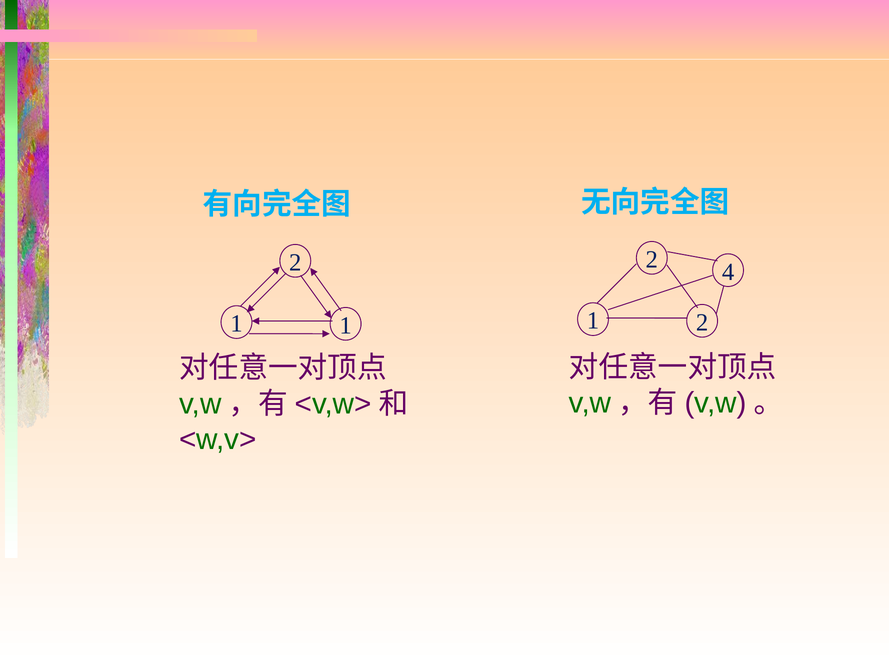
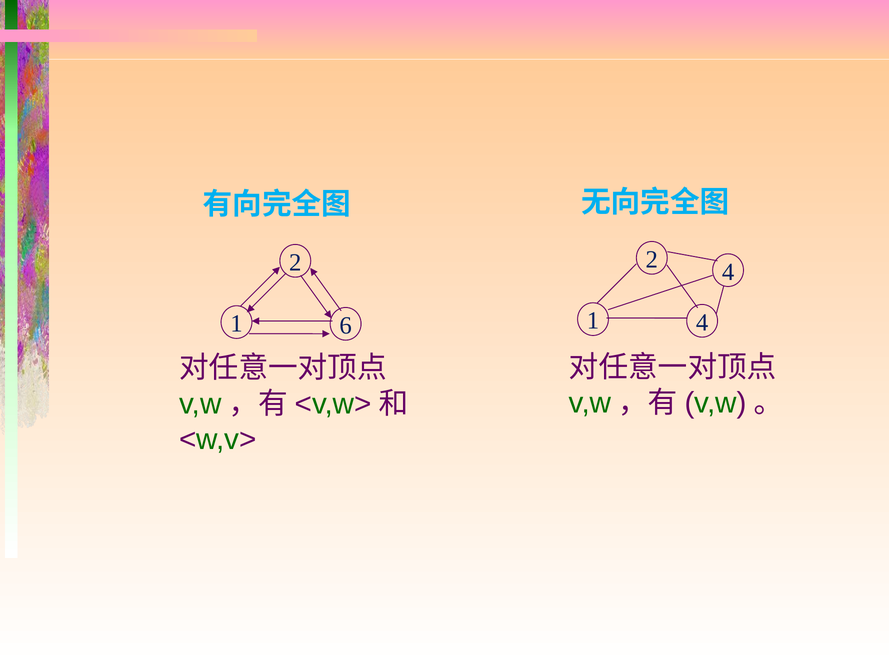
1 2: 2 -> 4
1 1: 1 -> 6
